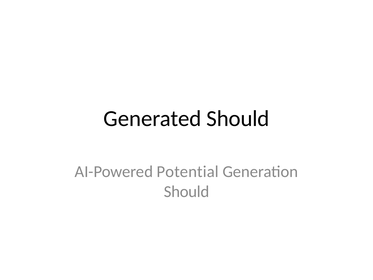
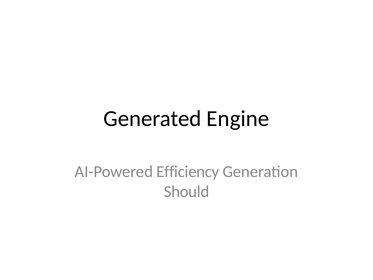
Generated Should: Should -> Engine
Potential: Potential -> Efficiency
